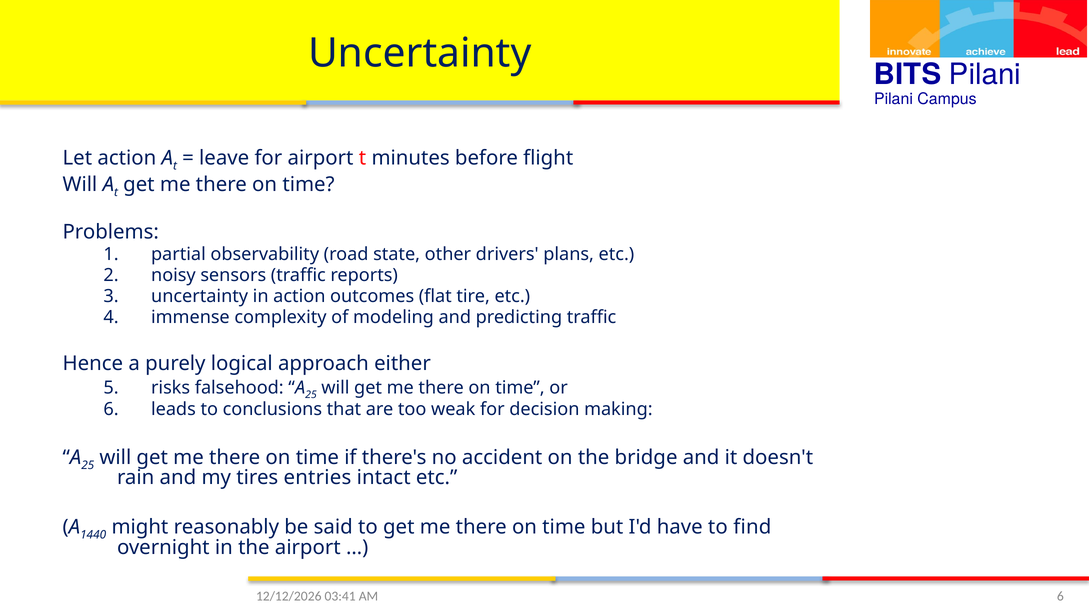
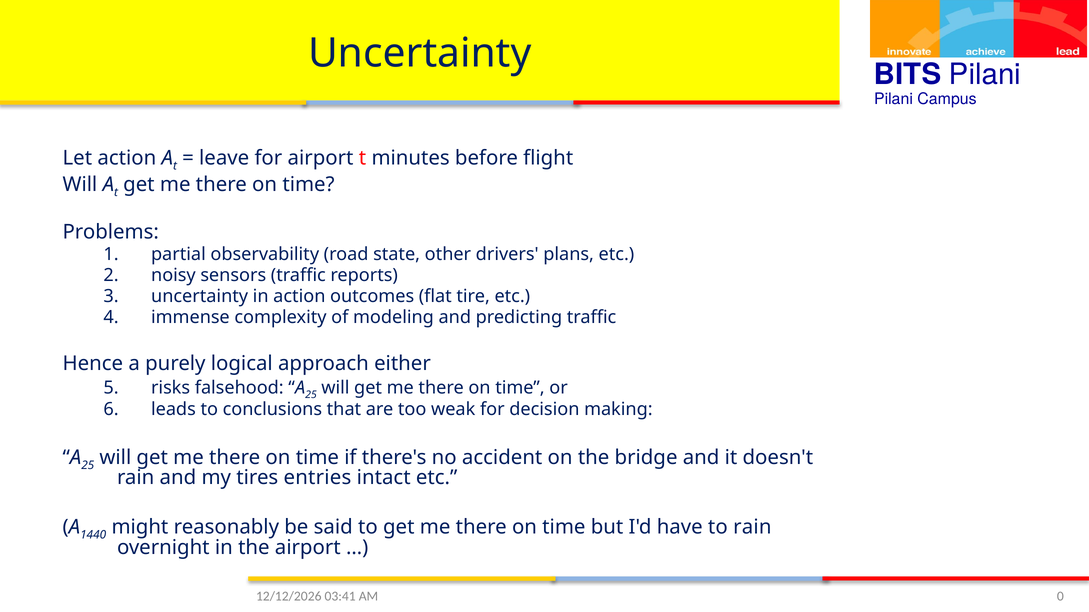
to find: find -> rain
6 at (1060, 597): 6 -> 0
